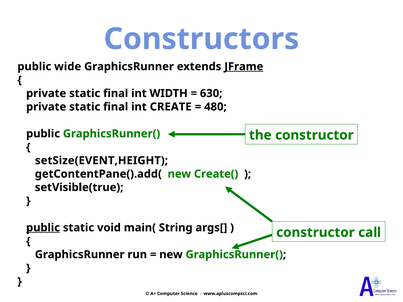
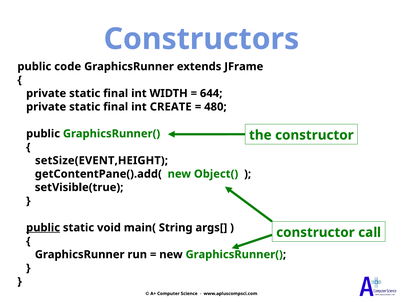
wide: wide -> code
JFrame underline: present -> none
630: 630 -> 644
Create(: Create( -> Object(
